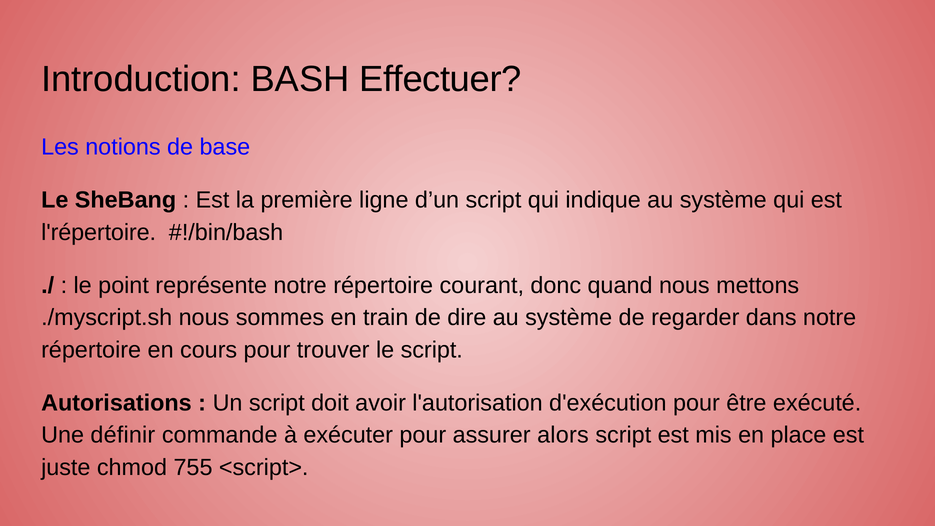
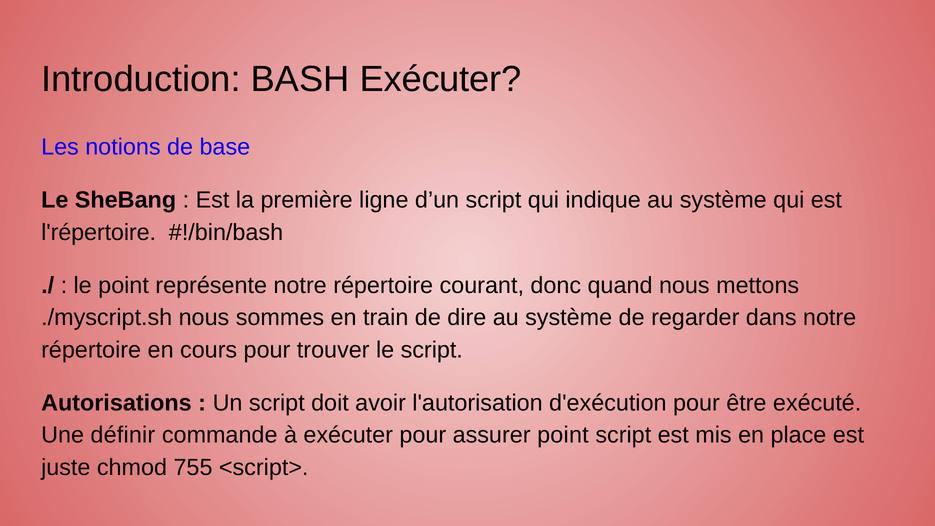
BASH Effectuer: Effectuer -> Exécuter
assurer alors: alors -> point
